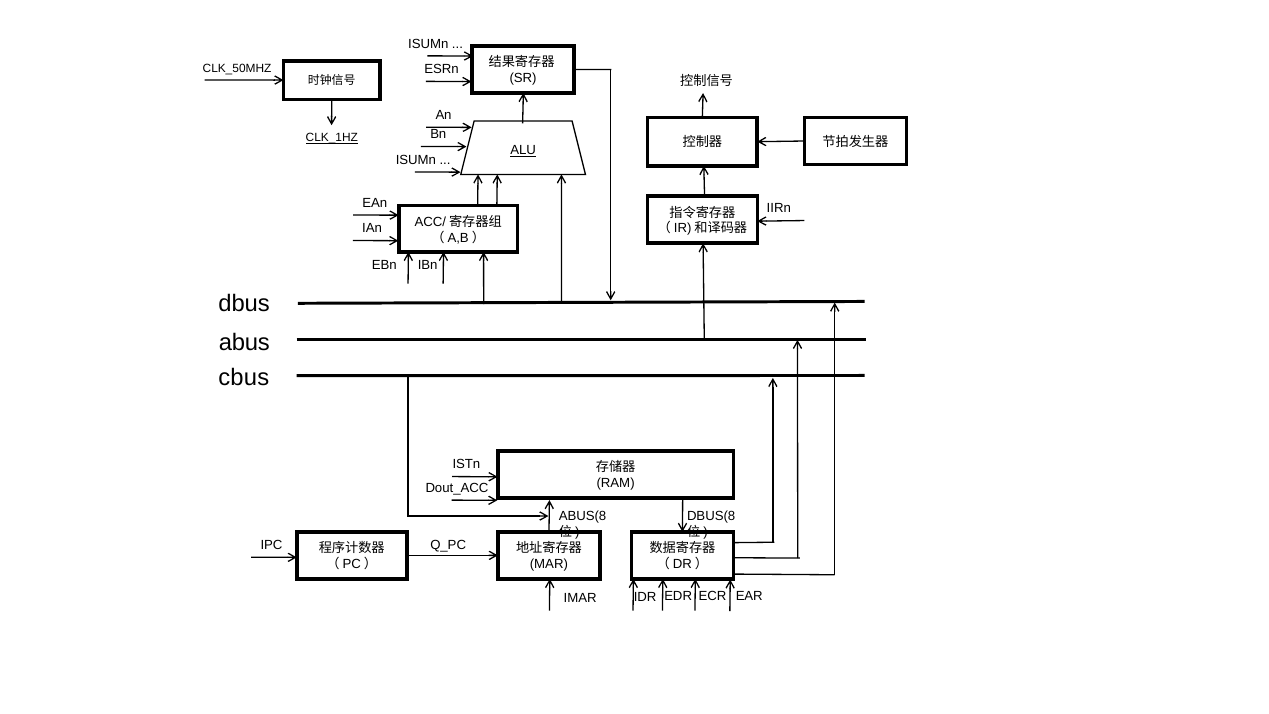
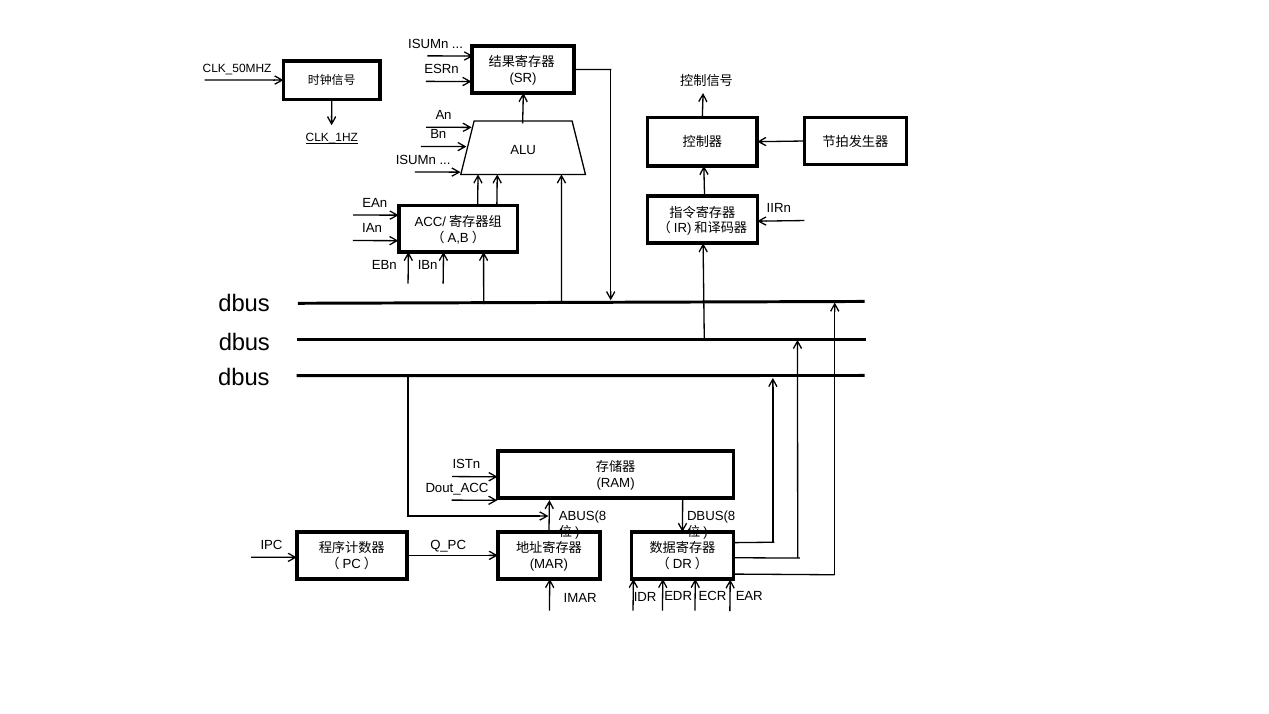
ALU underline: present -> none
abus at (244, 342): abus -> dbus
cbus at (244, 377): cbus -> dbus
